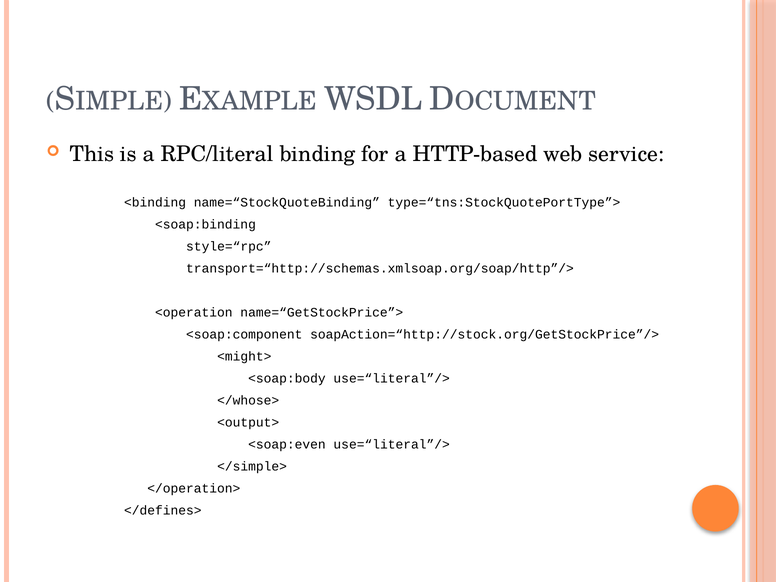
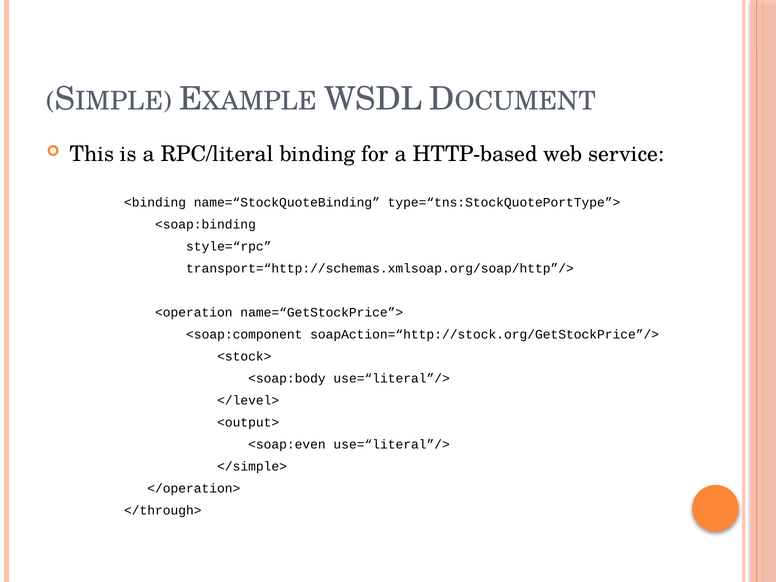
<might>: <might> -> <stock>
</whose>: </whose> -> </level>
</defines>: </defines> -> </through>
